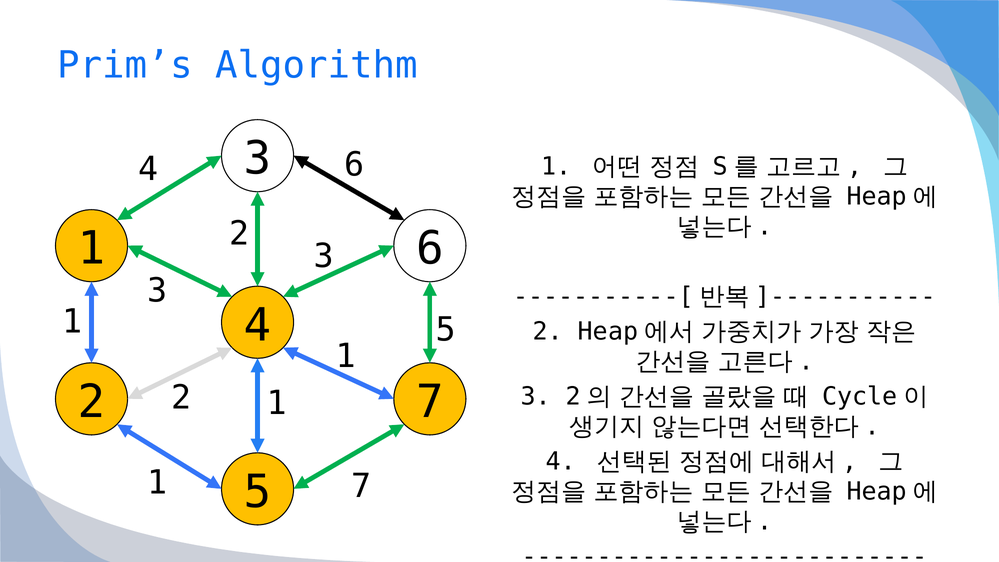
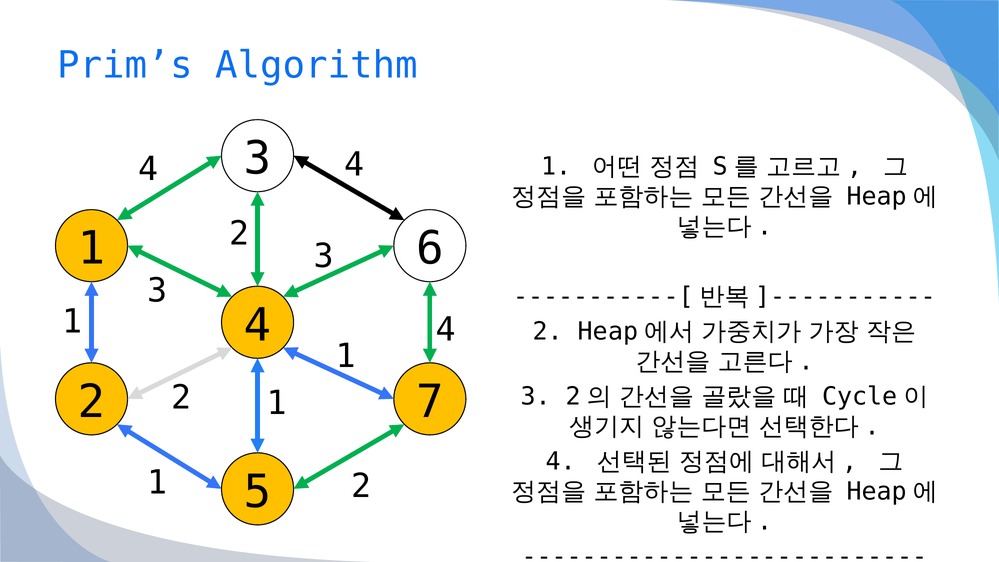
4 6: 6 -> 4
1 5: 5 -> 4
7 at (362, 486): 7 -> 2
